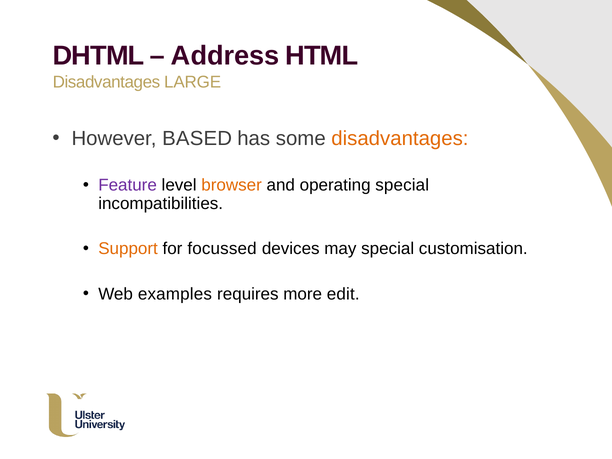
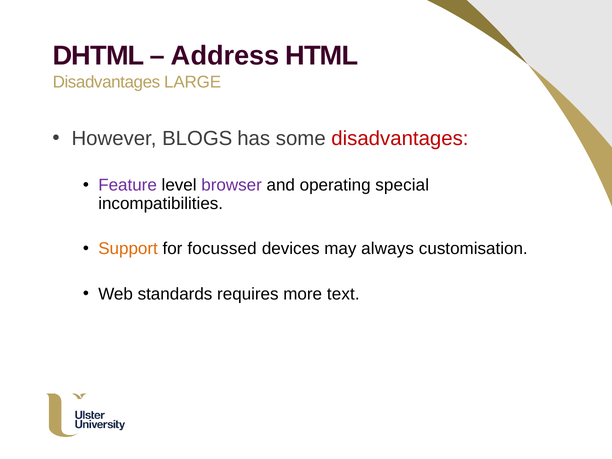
BASED: BASED -> BLOGS
disadvantages at (400, 138) colour: orange -> red
browser colour: orange -> purple
may special: special -> always
examples: examples -> standards
edit: edit -> text
